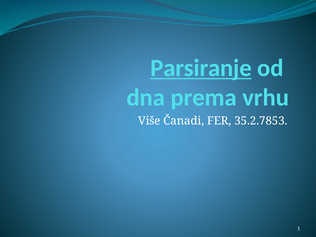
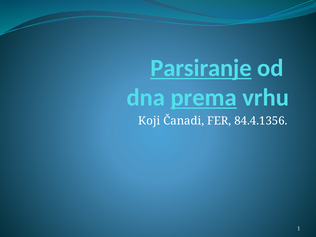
prema underline: none -> present
Više: Više -> Koji
35.2.7853: 35.2.7853 -> 84.4.1356
